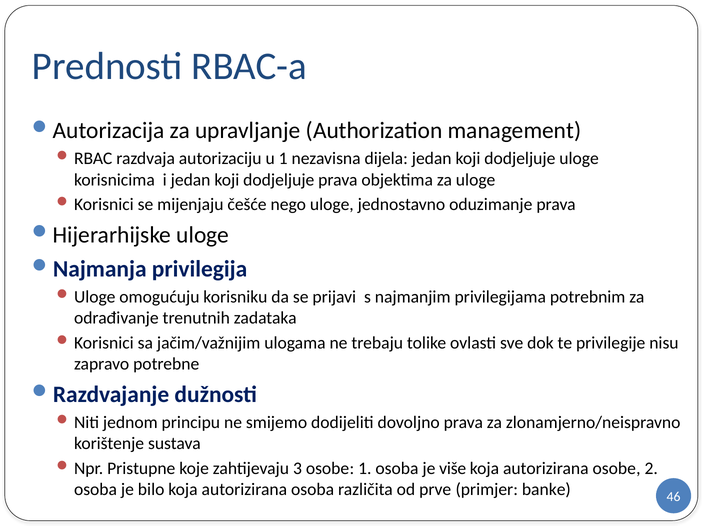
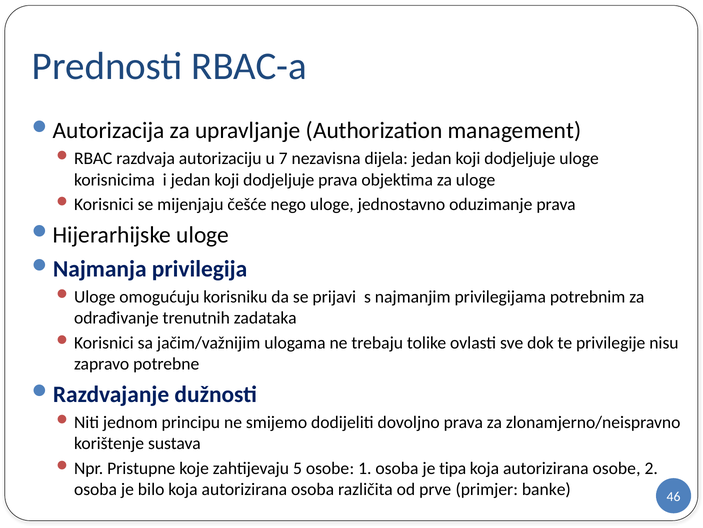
u 1: 1 -> 7
3: 3 -> 5
više: više -> tipa
